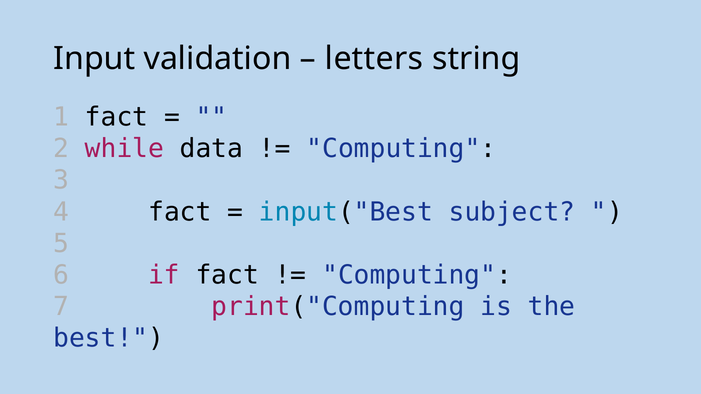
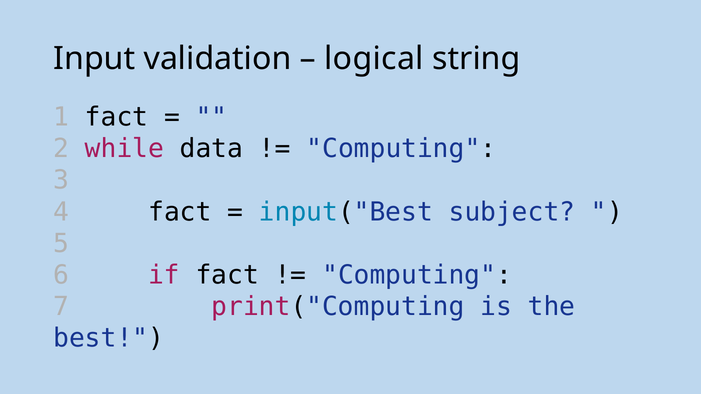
letters: letters -> logical
